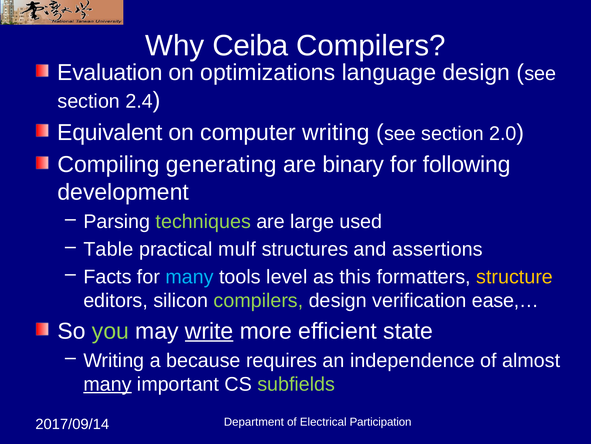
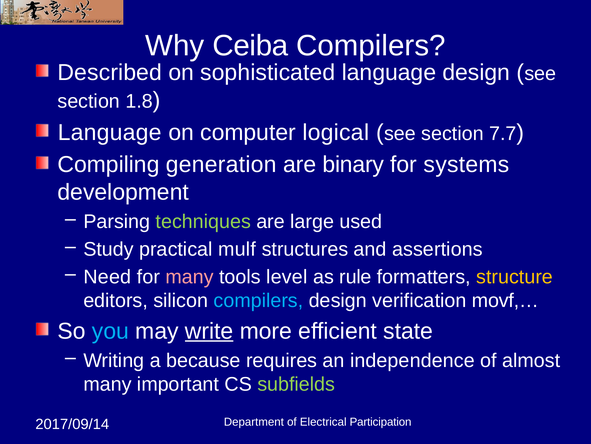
Evaluation: Evaluation -> Described
optimizations: optimizations -> sophisticated
2.4: 2.4 -> 1.8
Equivalent at (110, 132): Equivalent -> Language
computer writing: writing -> logical
2.0: 2.0 -> 7.7
generating: generating -> generation
following: following -> systems
Table: Table -> Study
Facts: Facts -> Need
many at (189, 277) colour: light blue -> pink
this: this -> rule
compilers at (258, 300) colour: light green -> light blue
ease,…: ease,… -> movf,…
you colour: light green -> light blue
many at (107, 384) underline: present -> none
